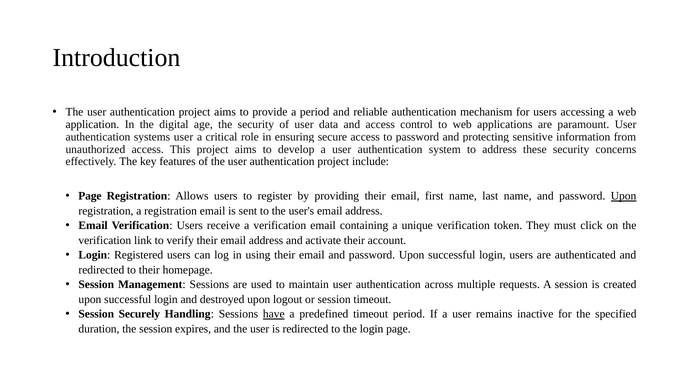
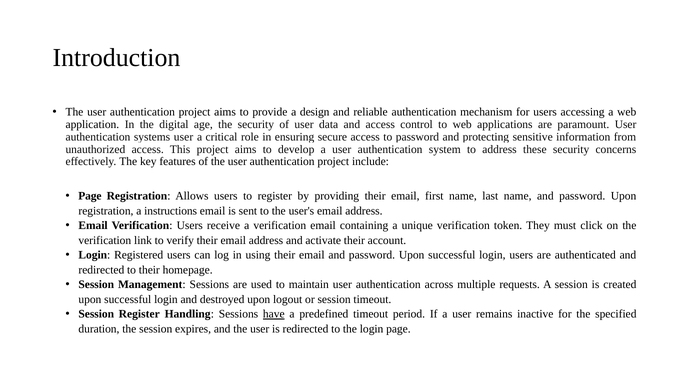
a period: period -> design
Upon at (624, 196) underline: present -> none
a registration: registration -> instructions
Session Securely: Securely -> Register
